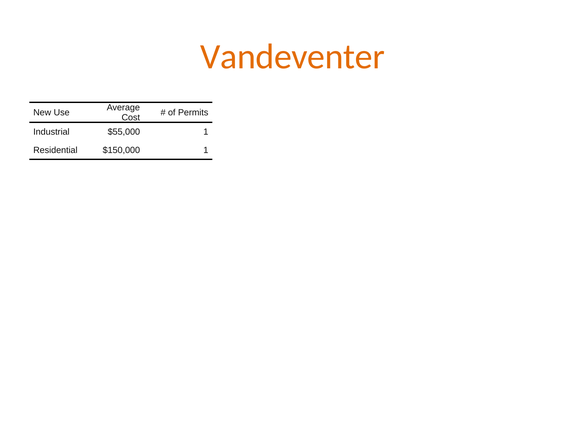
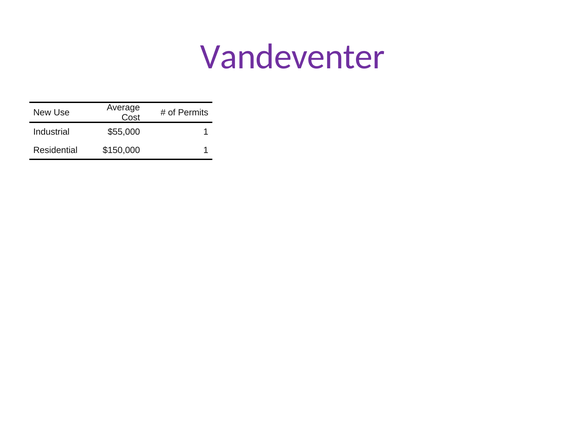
Vandeventer colour: orange -> purple
